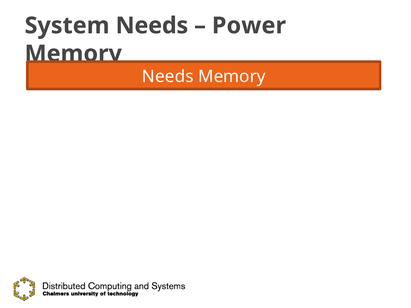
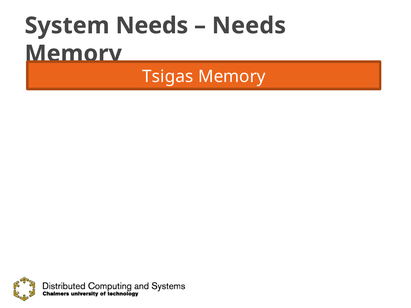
Power at (249, 26): Power -> Needs
Needs at (168, 77): Needs -> Tsigas
